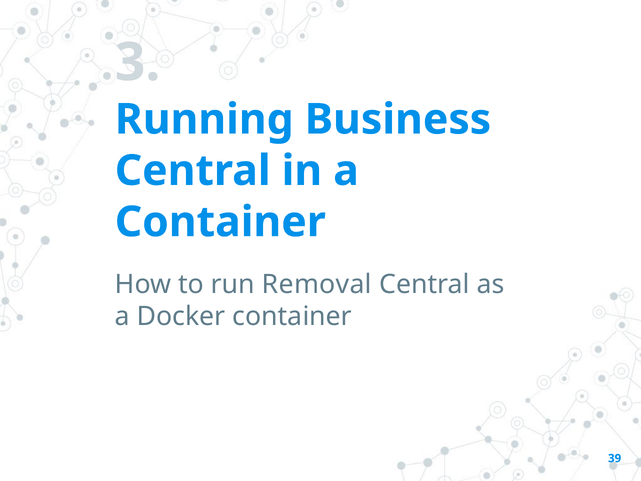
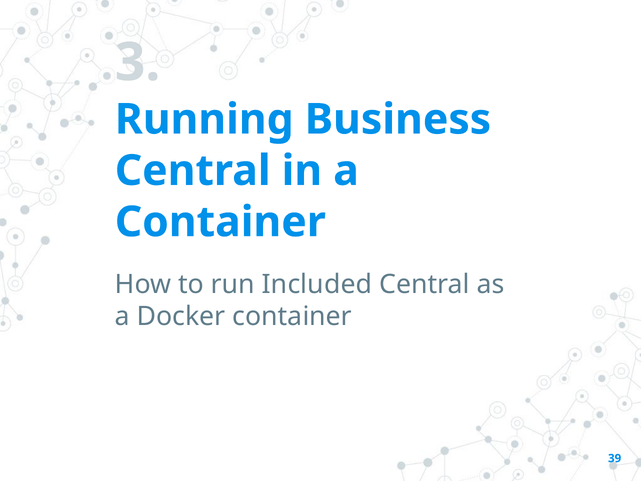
Removal: Removal -> Included
